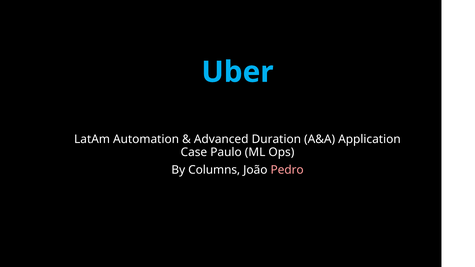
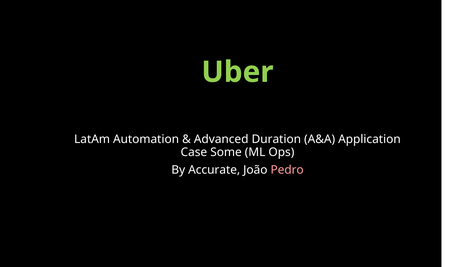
Uber colour: light blue -> light green
Paulo: Paulo -> Some
Columns: Columns -> Accurate
